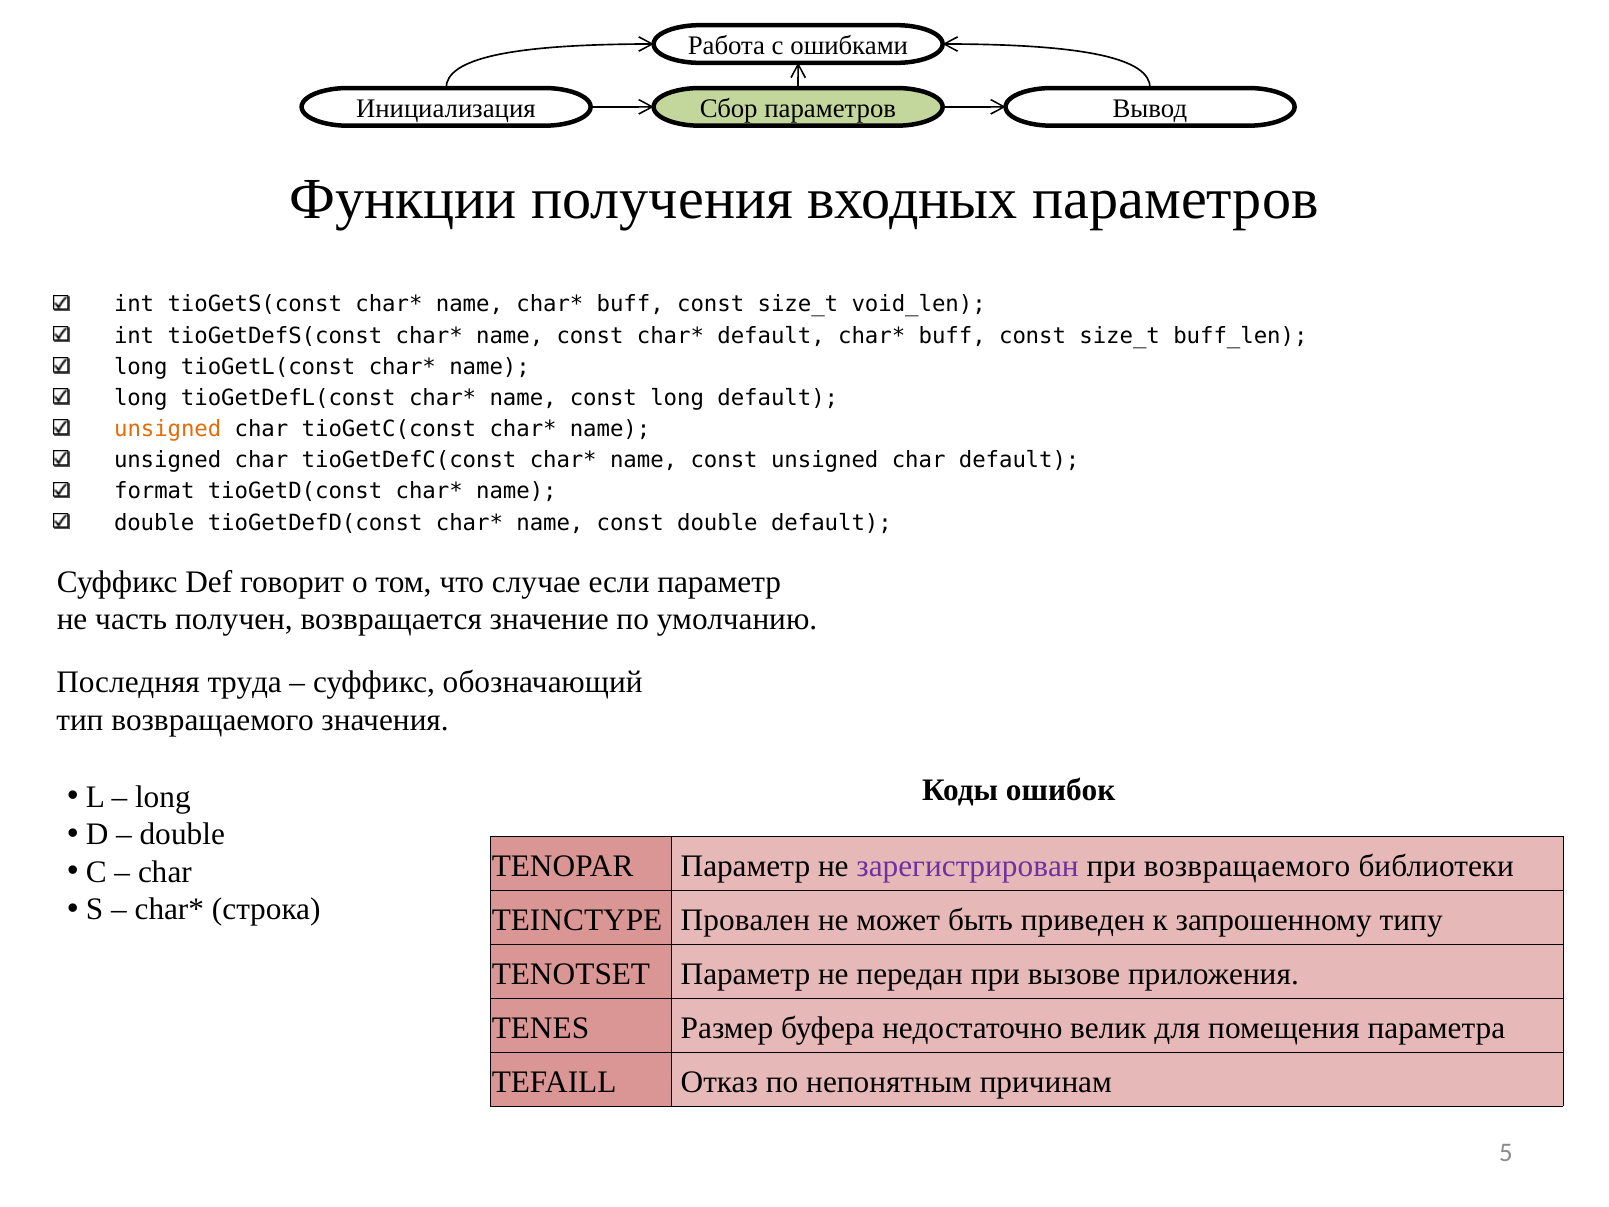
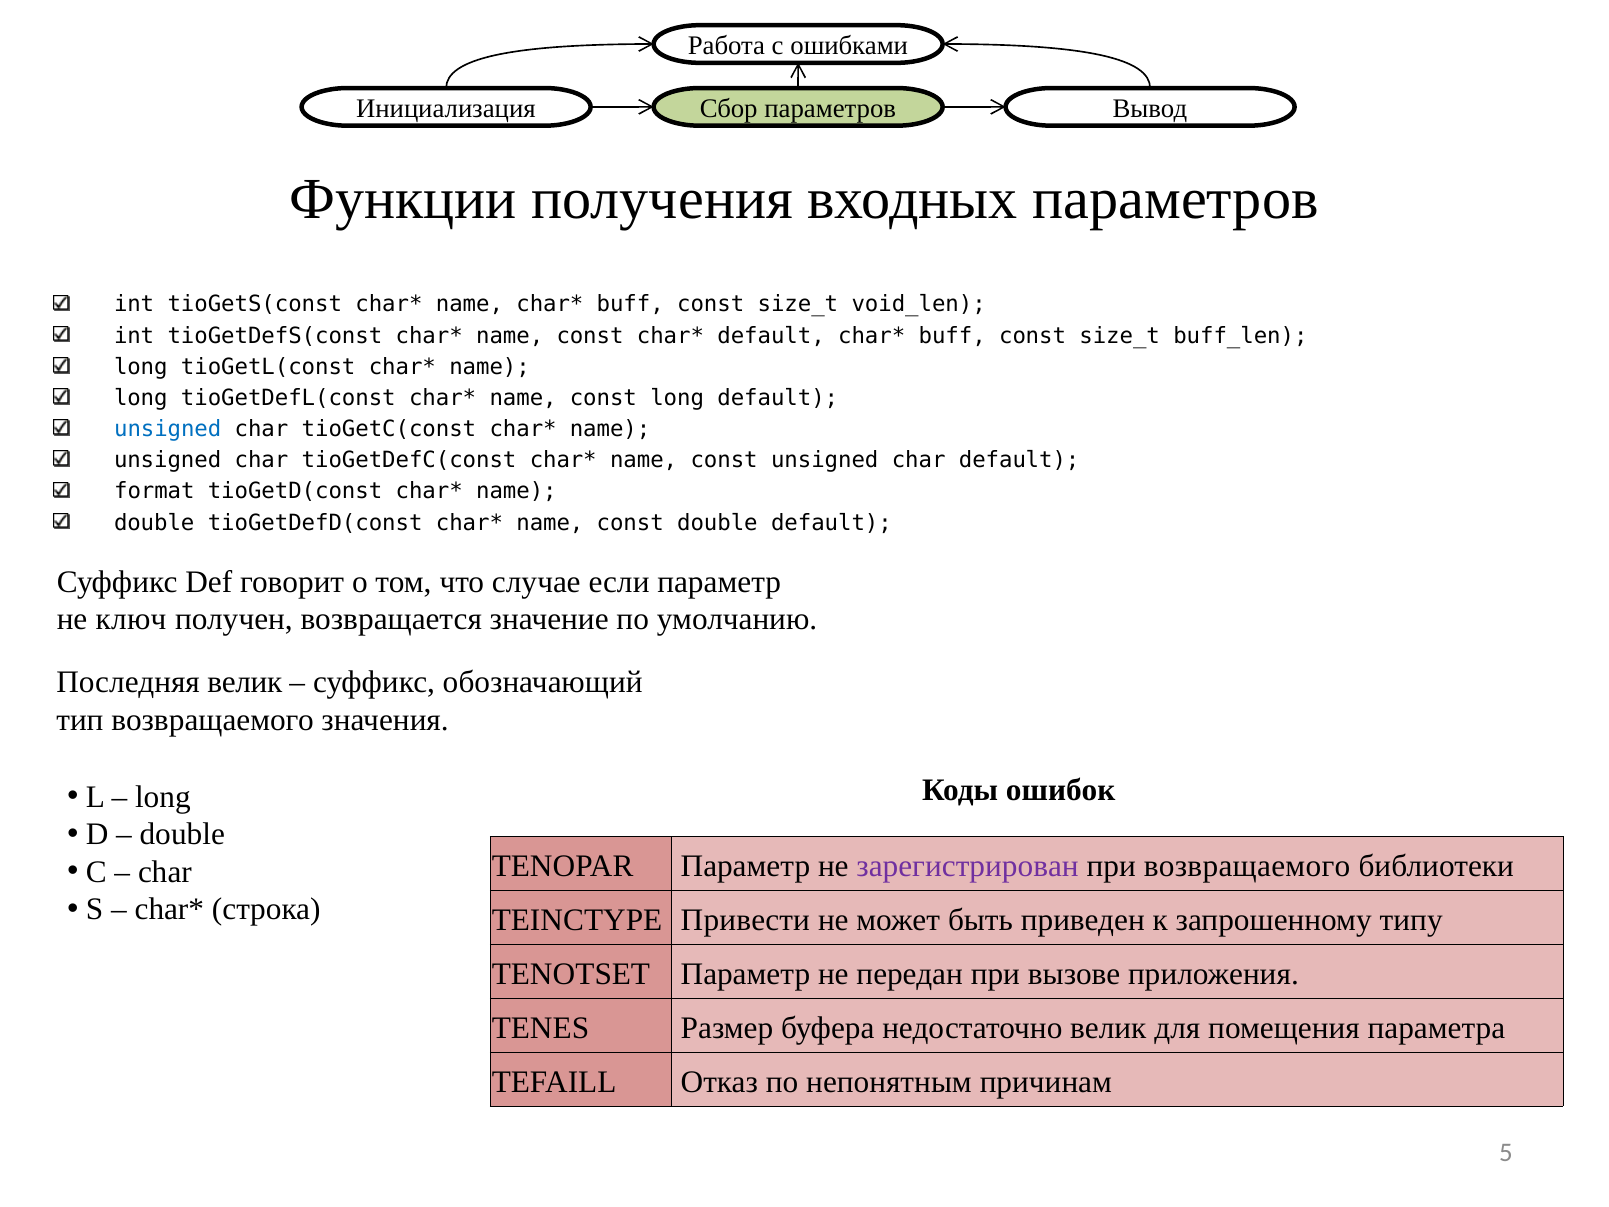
unsigned at (168, 429) colour: orange -> blue
часть: часть -> ключ
Последняя труда: труда -> велик
Провален: Провален -> Привести
